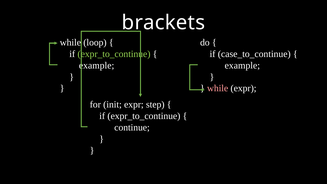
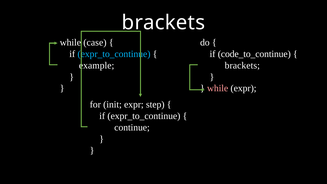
loop: loop -> case
expr_to_continue at (114, 54) colour: light green -> light blue
case_to_continue: case_to_continue -> code_to_continue
example at (242, 65): example -> brackets
